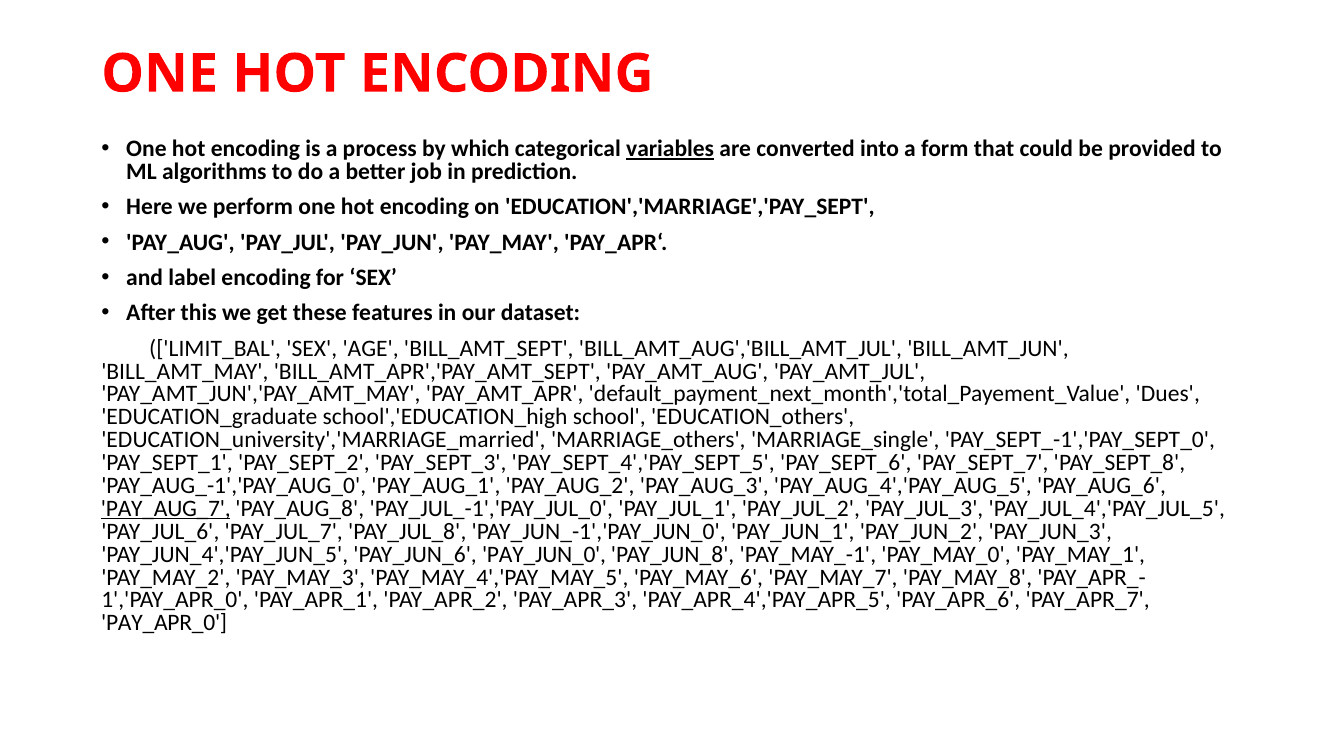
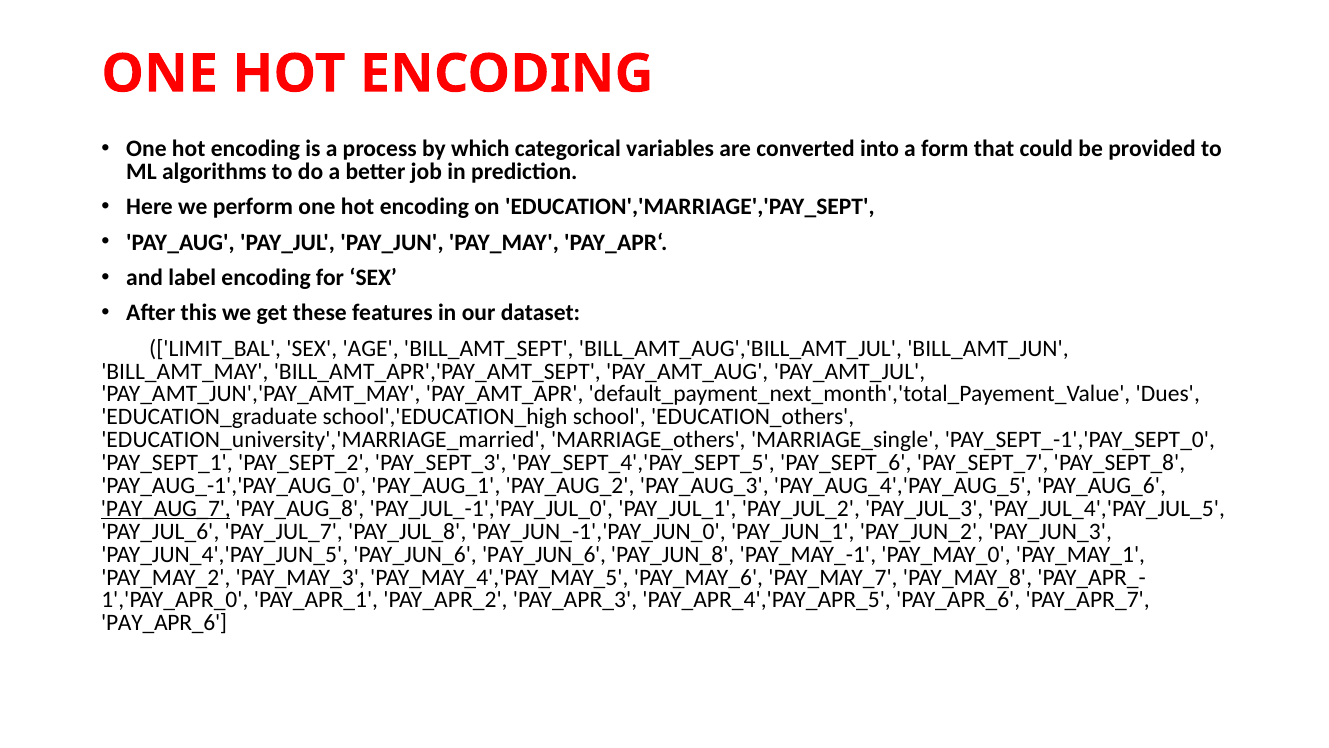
variables underline: present -> none
PAY_JUN_6 PAY_JUN_0: PAY_JUN_0 -> PAY_JUN_6
PAY_APR_0 at (164, 623): PAY_APR_0 -> PAY_APR_6
